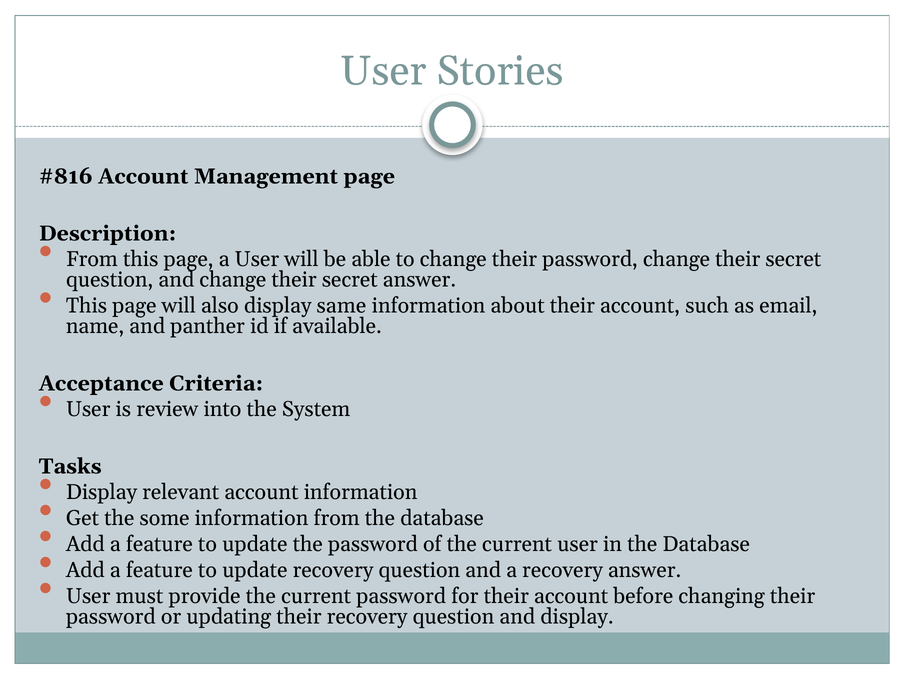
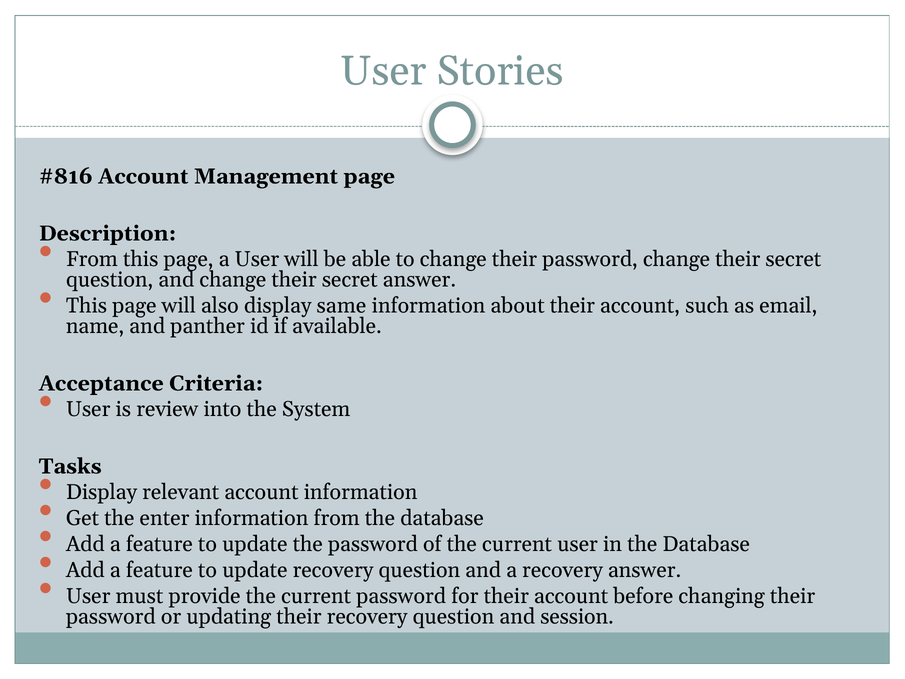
some: some -> enter
and display: display -> session
